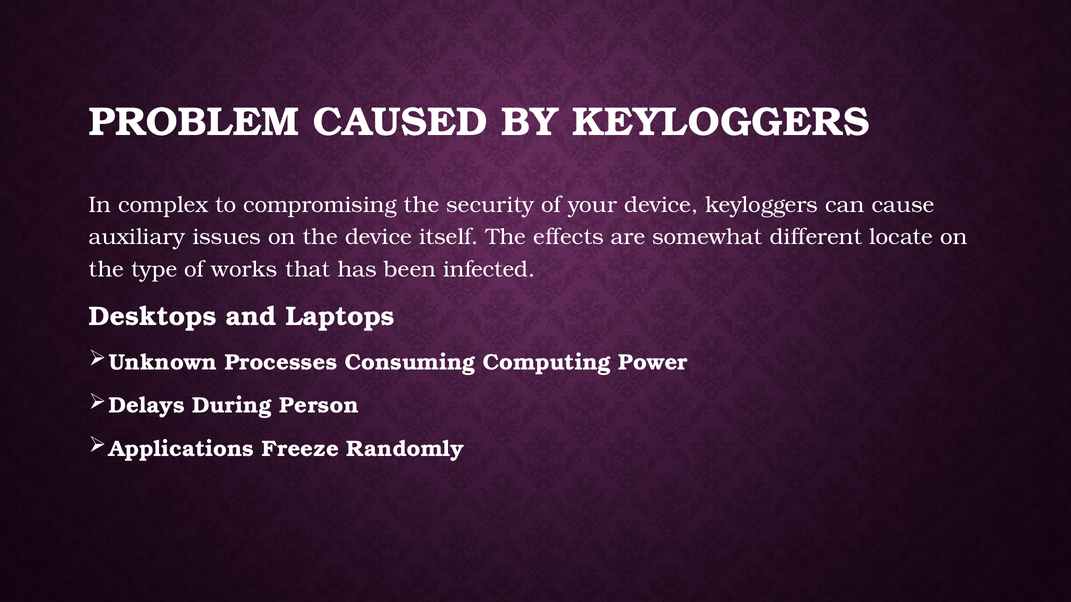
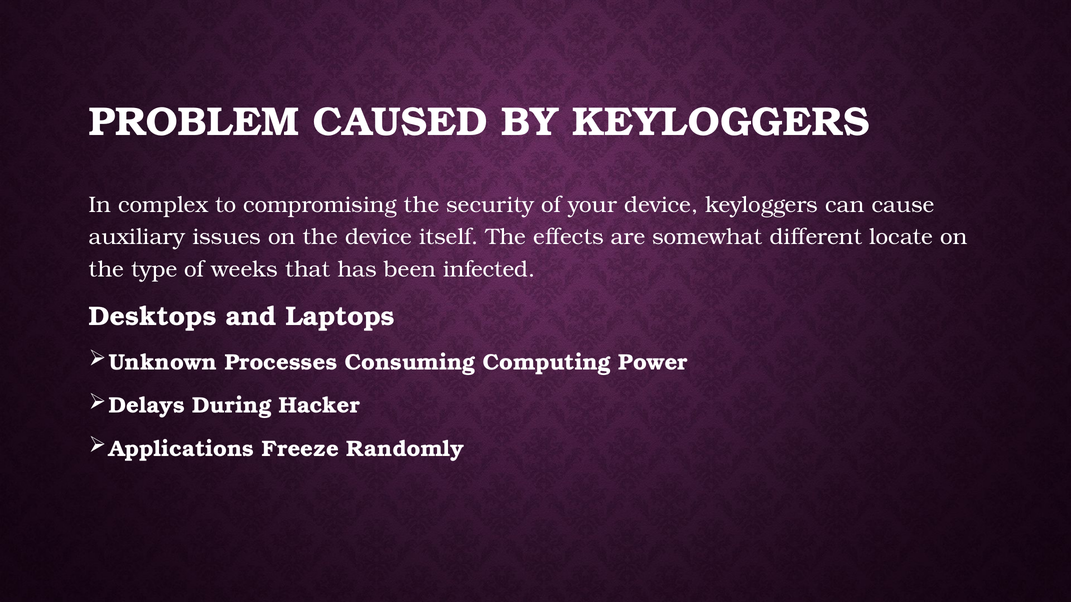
works: works -> weeks
Person: Person -> Hacker
